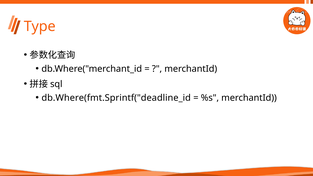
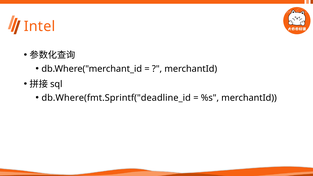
Type: Type -> Intel
